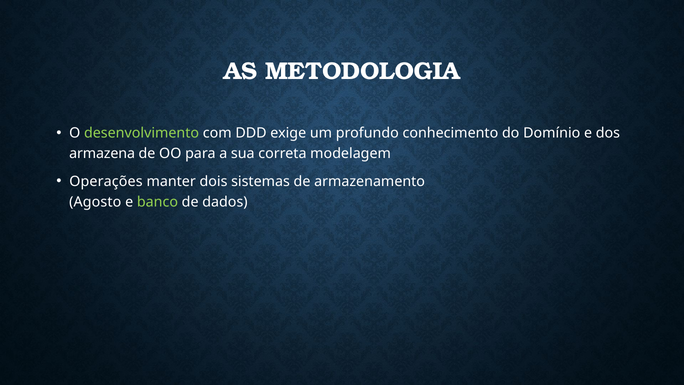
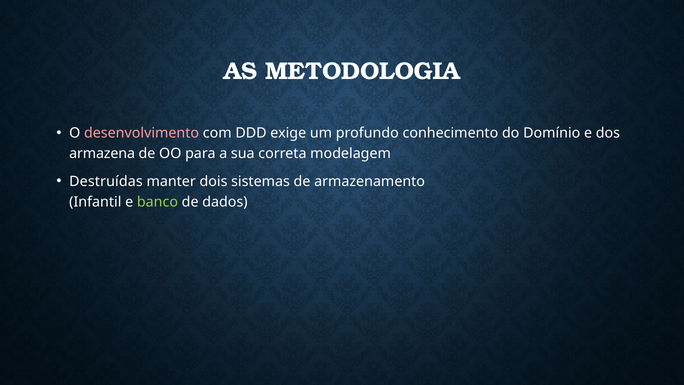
desenvolvimento colour: light green -> pink
Operações: Operações -> Destruídas
Agosto: Agosto -> Infantil
